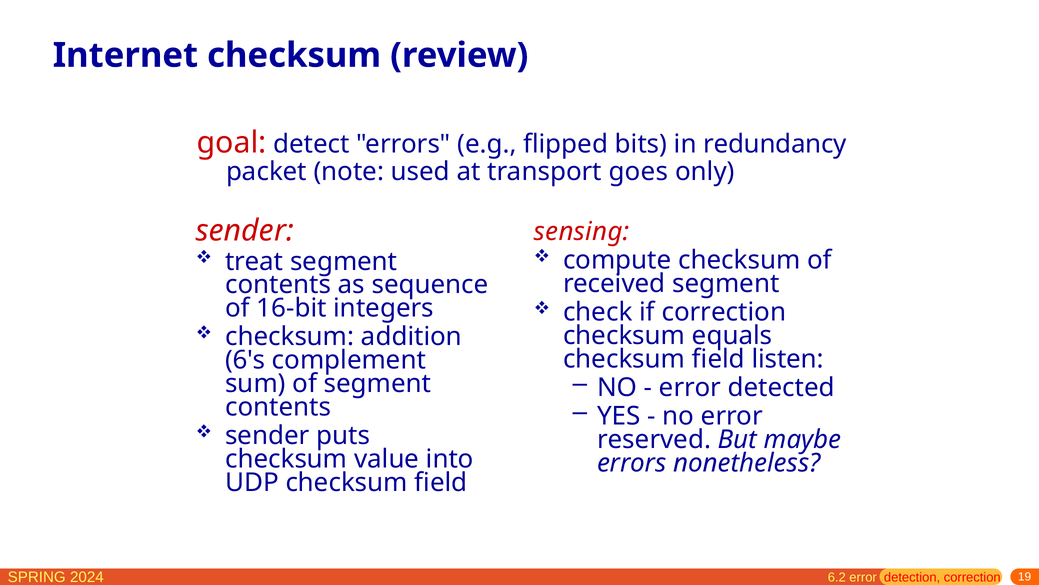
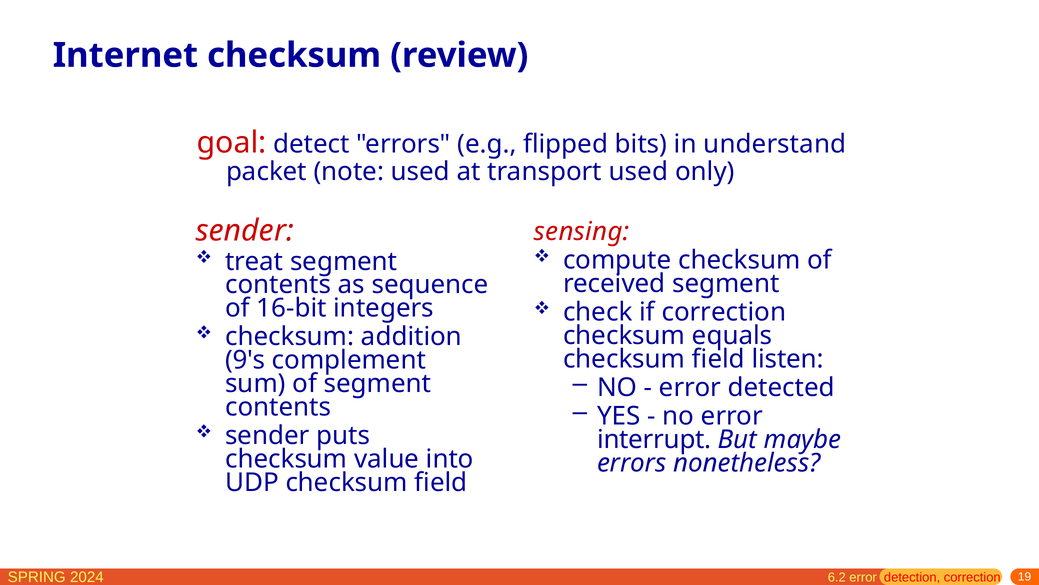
redundancy: redundancy -> understand
transport goes: goes -> used
6's: 6's -> 9's
reserved: reserved -> interrupt
